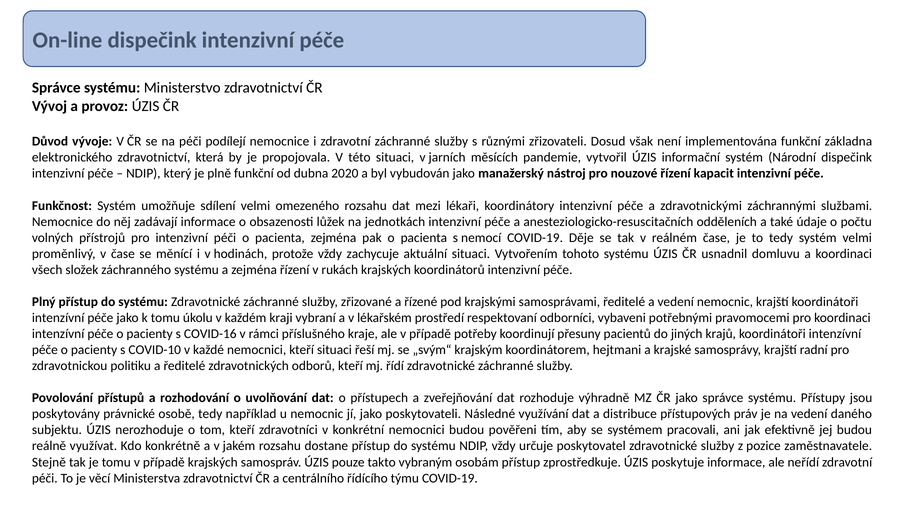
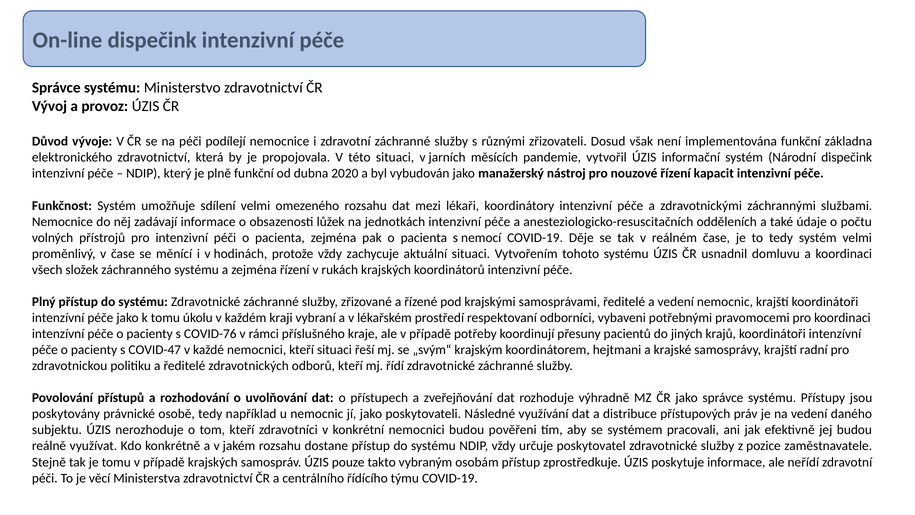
COVID-16: COVID-16 -> COVID-76
COVID-10: COVID-10 -> COVID-47
